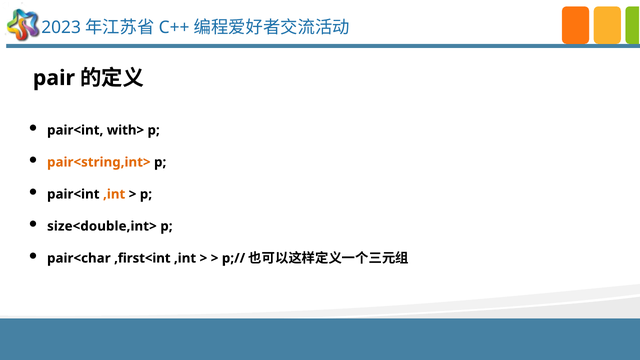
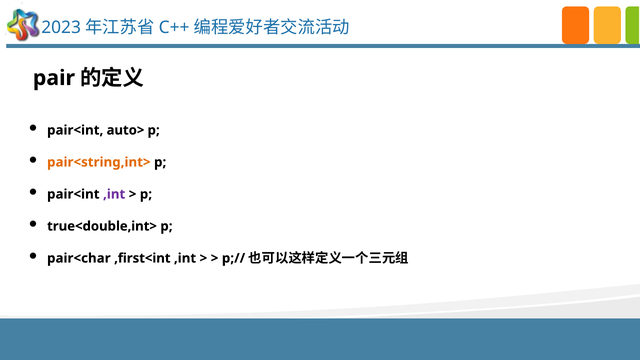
with>: with> -> auto>
,int at (114, 194) colour: orange -> purple
size<double,int>: size<double,int> -> true<double,int>
